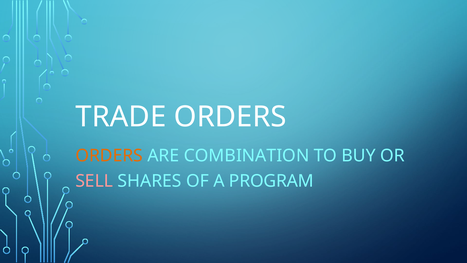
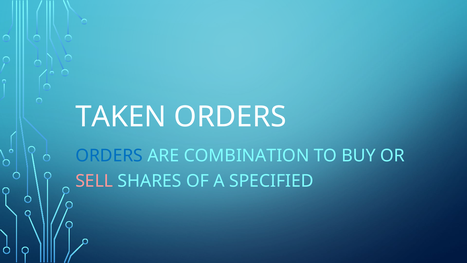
TRADE: TRADE -> TAKEN
ORDERS at (109, 156) colour: orange -> blue
PROGRAM: PROGRAM -> SPECIFIED
